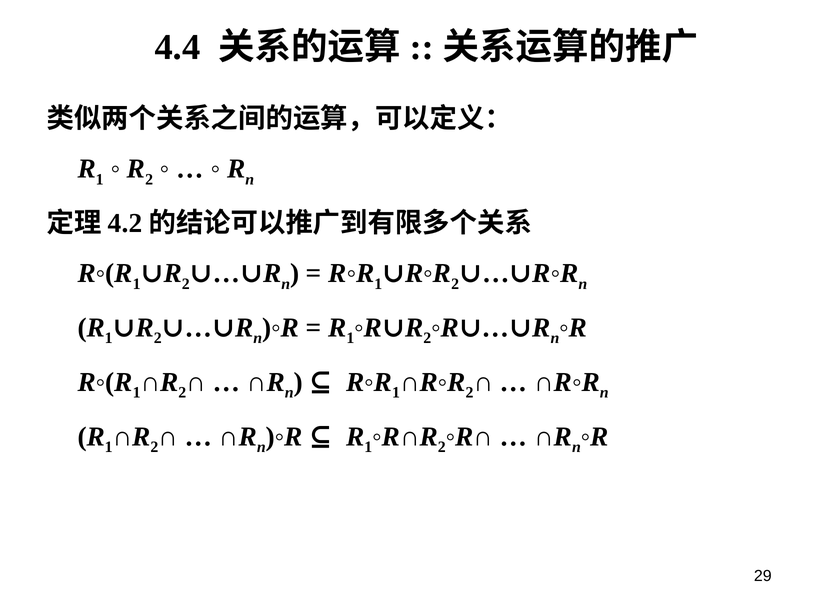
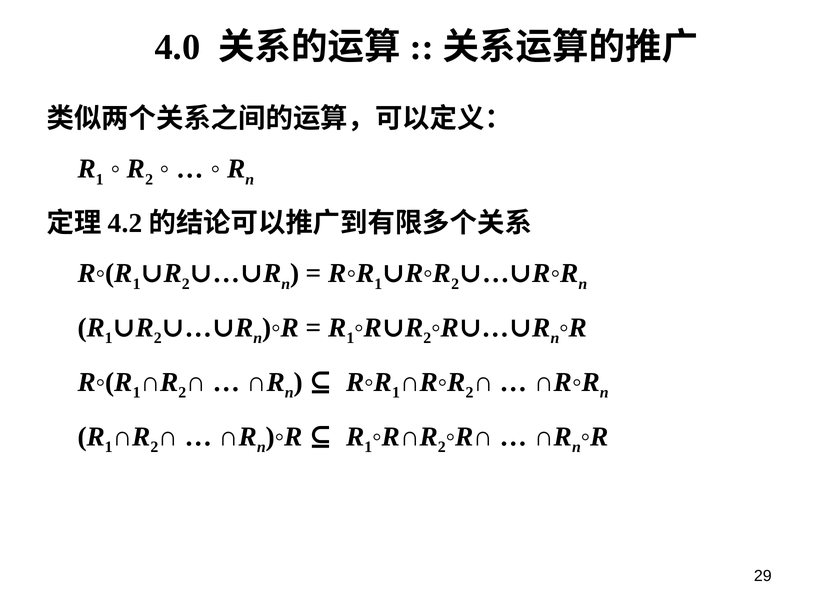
4.4: 4.4 -> 4.0
